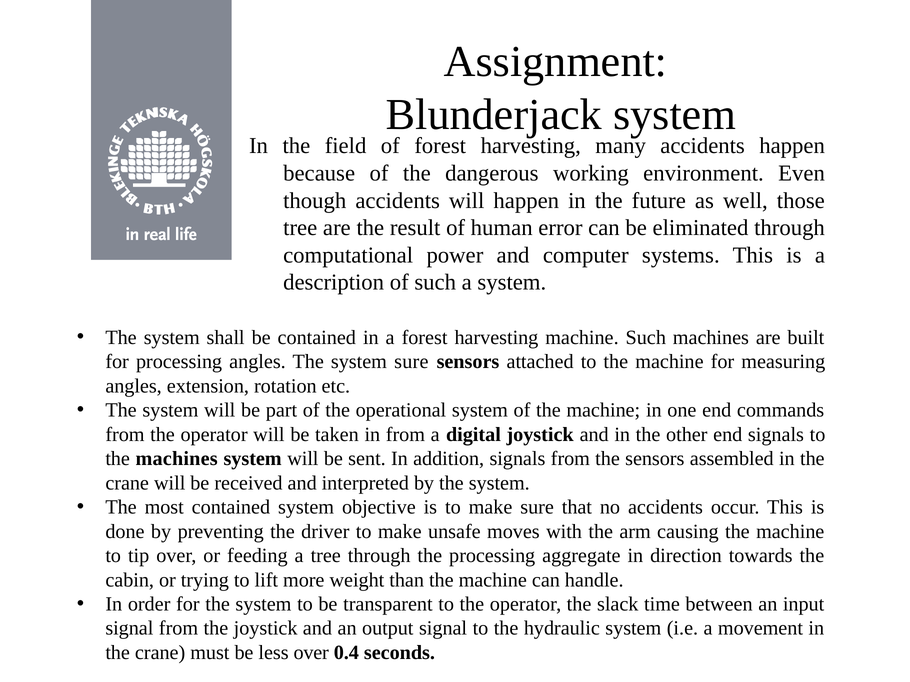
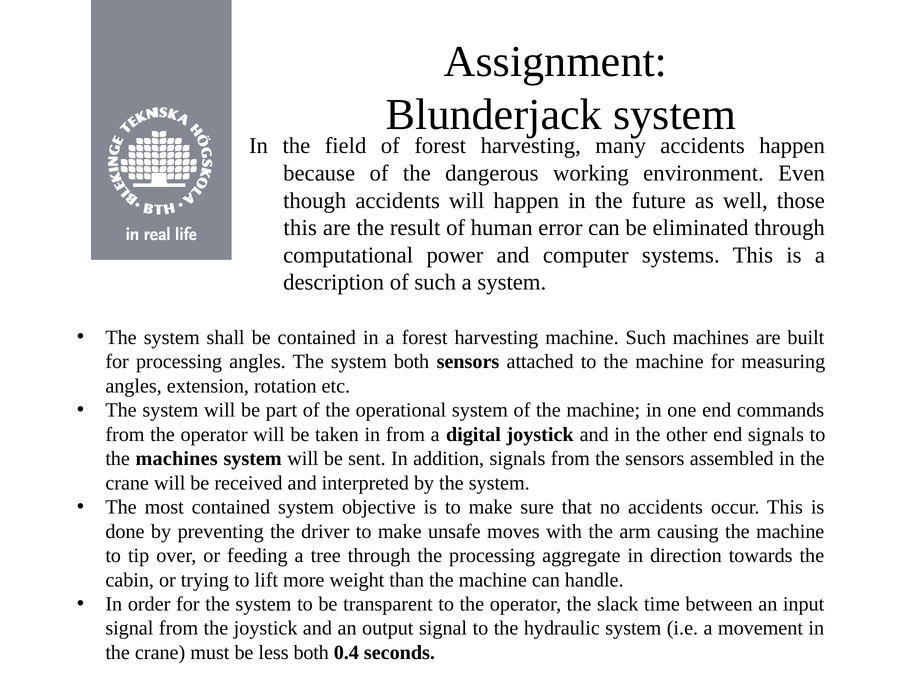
tree at (300, 228): tree -> this
system sure: sure -> both
less over: over -> both
